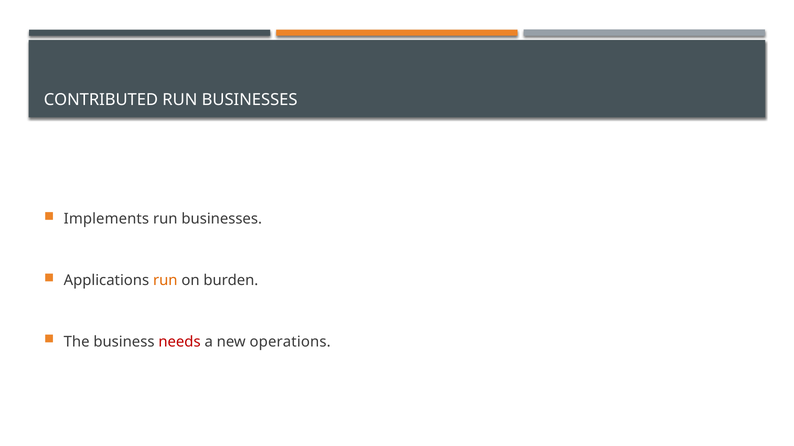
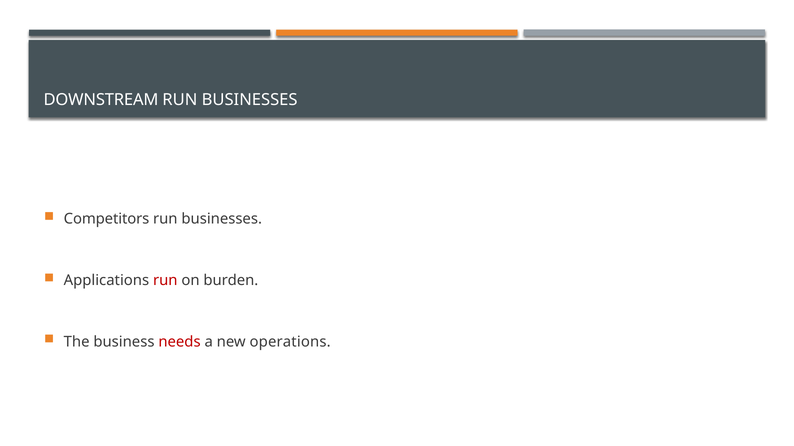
CONTRIBUTED: CONTRIBUTED -> DOWNSTREAM
Implements: Implements -> Competitors
run at (165, 281) colour: orange -> red
